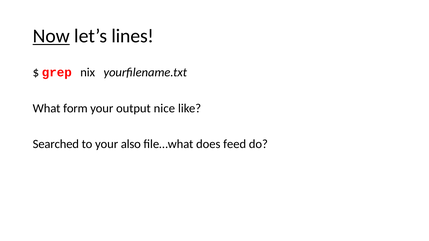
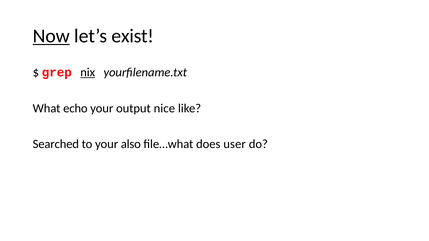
lines: lines -> exist
nix underline: none -> present
form: form -> echo
feed: feed -> user
